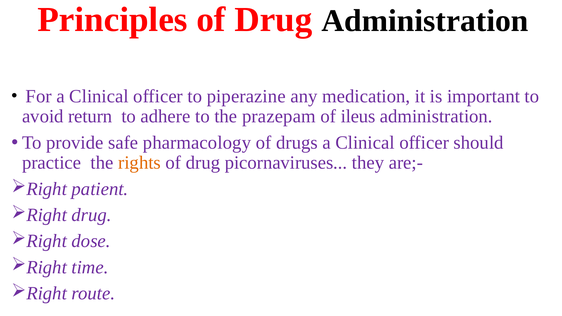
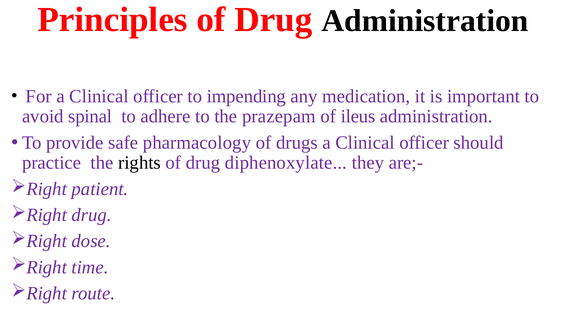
piperazine: piperazine -> impending
return: return -> spinal
rights colour: orange -> black
picornaviruses: picornaviruses -> diphenoxylate
